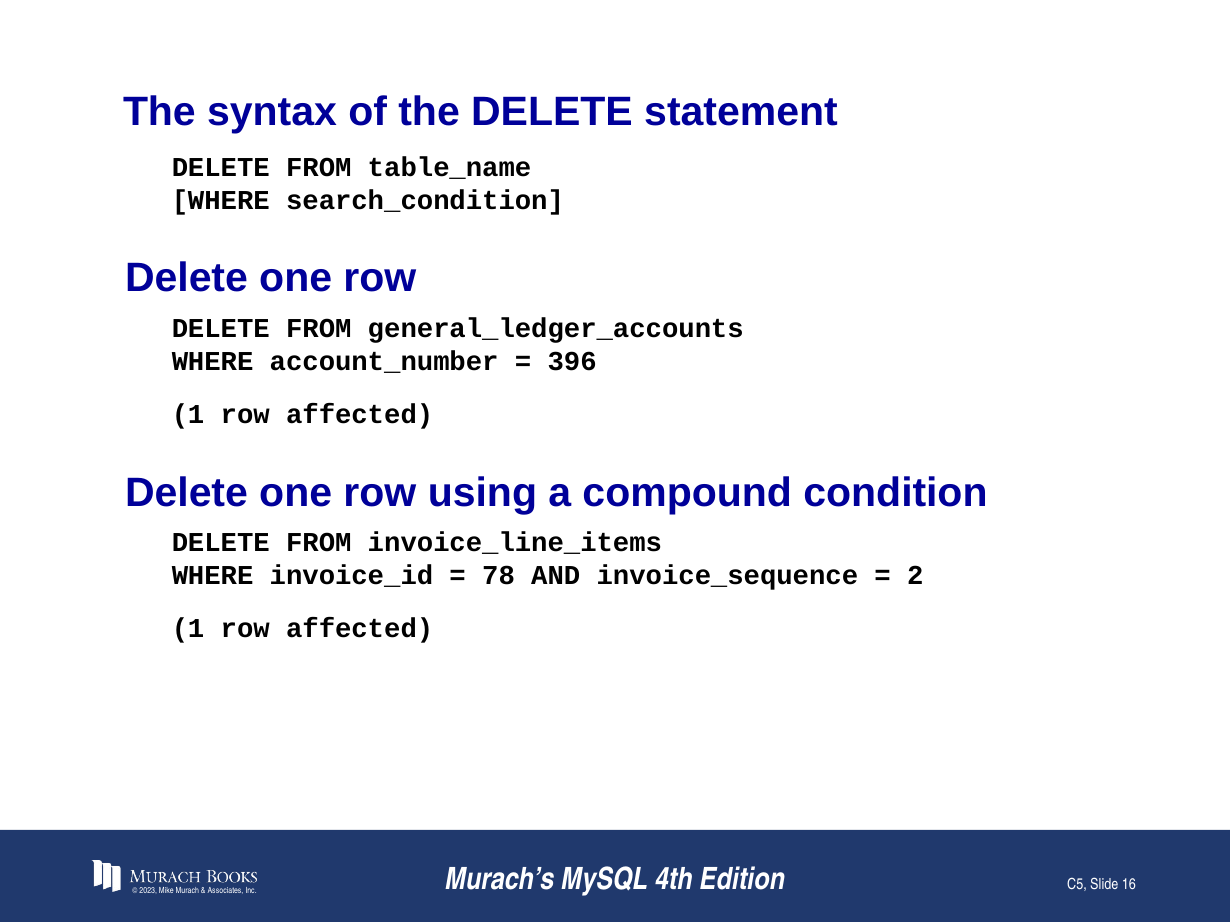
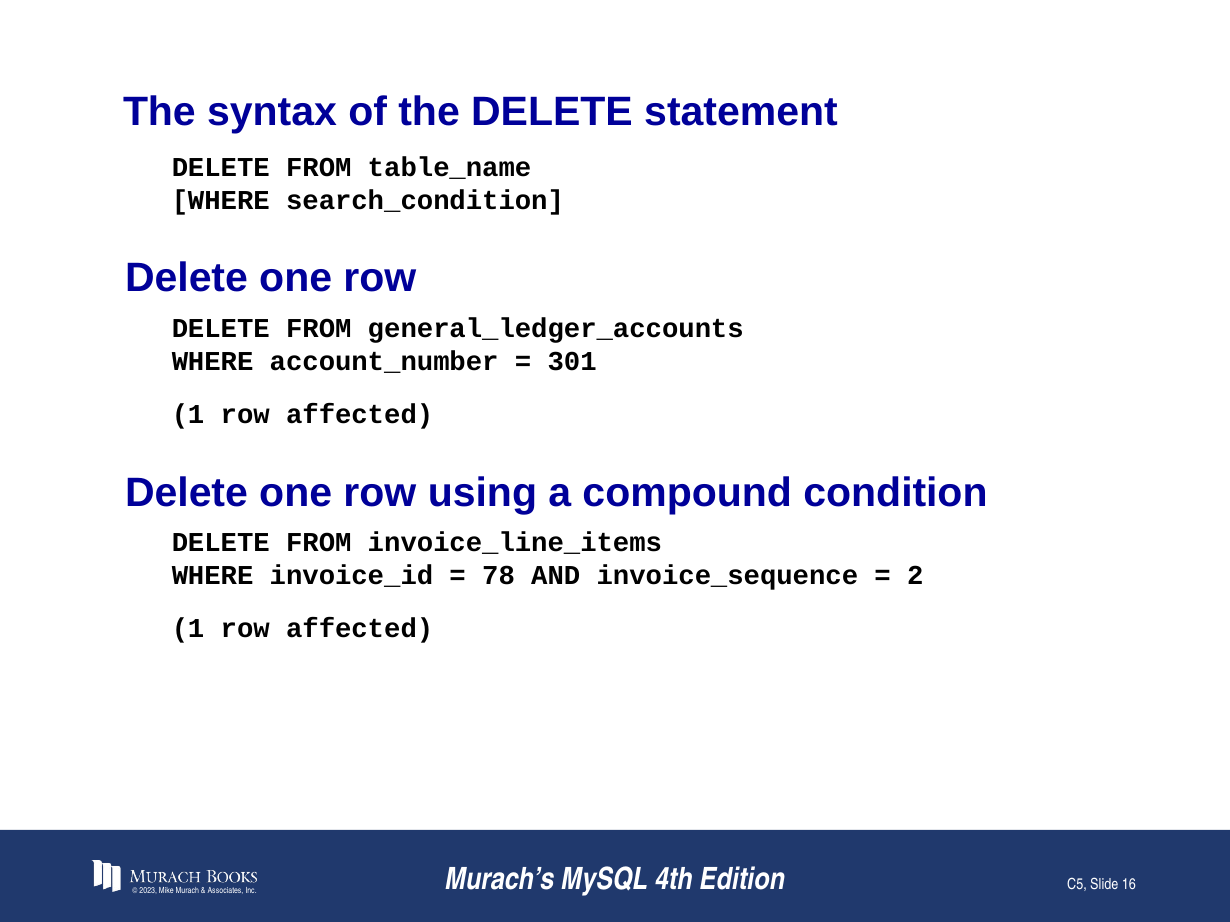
396: 396 -> 301
